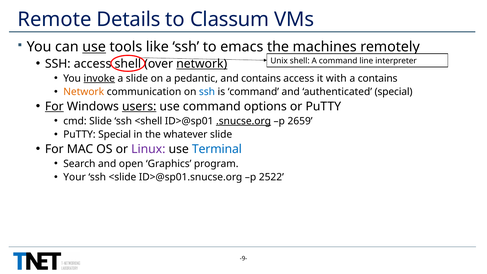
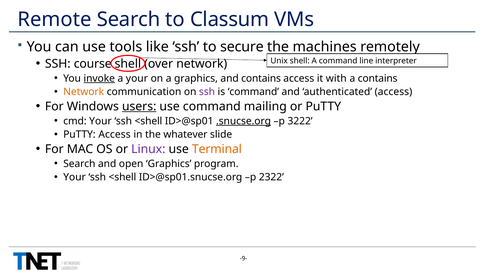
Remote Details: Details -> Search
use at (94, 47) underline: present -> none
emacs: emacs -> secure
SSH access: access -> course
network at (202, 64) underline: present -> none
a slide: slide -> your
a pedantic: pedantic -> graphics
ssh at (207, 92) colour: blue -> purple
authenticated special: special -> access
For at (54, 106) underline: present -> none
options: options -> mailing
cmd Slide: Slide -> Your
2659: 2659 -> 3222
PuTTY Special: Special -> Access
Terminal colour: blue -> orange
<slide at (122, 177): <slide -> <shell
2522: 2522 -> 2322
